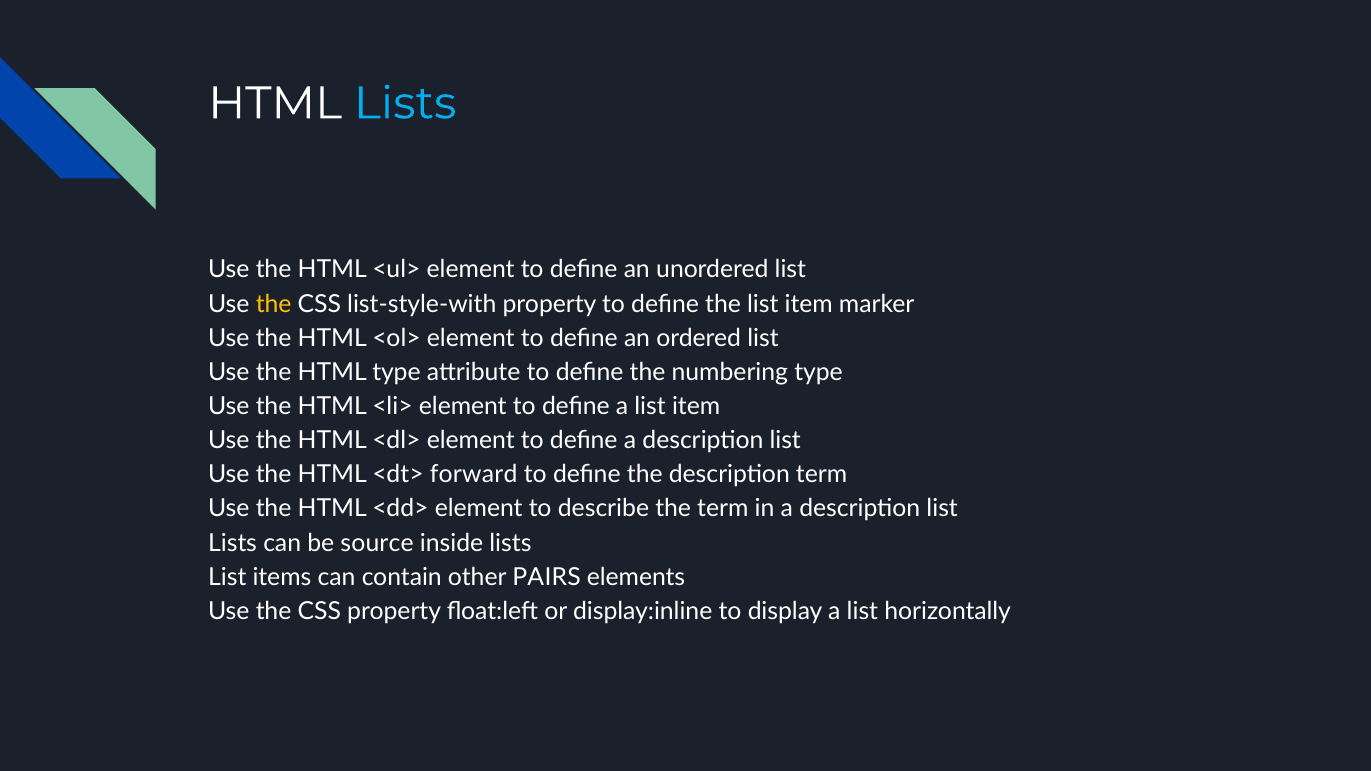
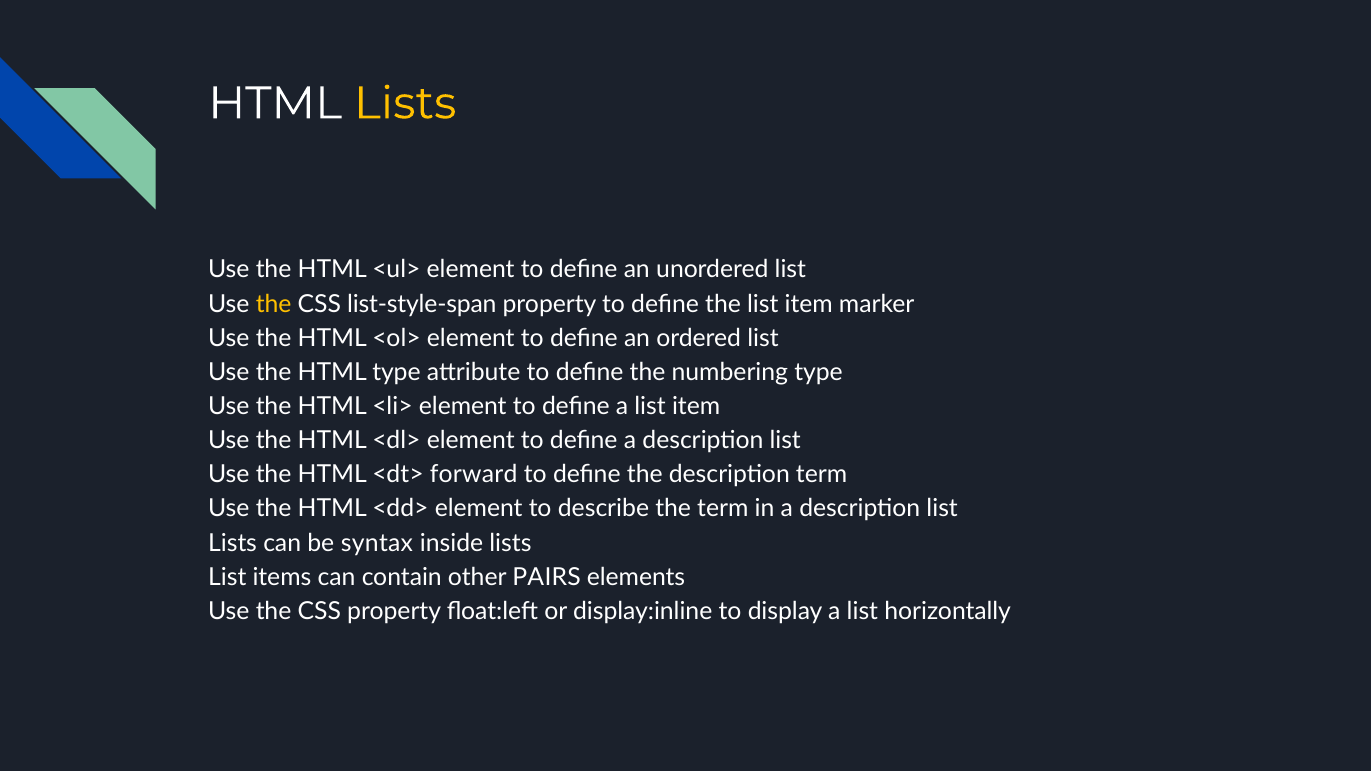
Lists at (405, 103) colour: light blue -> yellow
list-style-with: list-style-with -> list-style-span
source: source -> syntax
